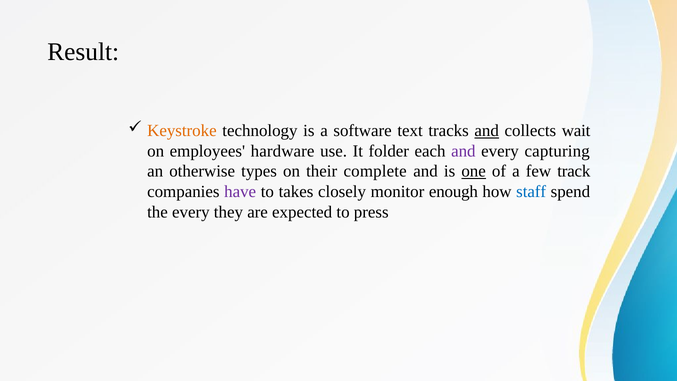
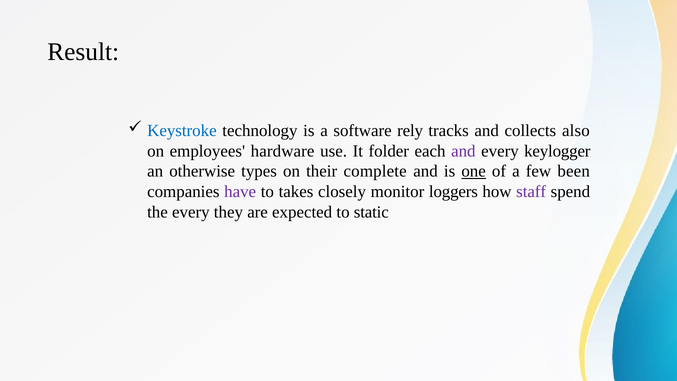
Keystroke colour: orange -> blue
text: text -> rely
and at (487, 131) underline: present -> none
wait: wait -> also
capturing: capturing -> keylogger
track: track -> been
enough: enough -> loggers
staff colour: blue -> purple
press: press -> static
